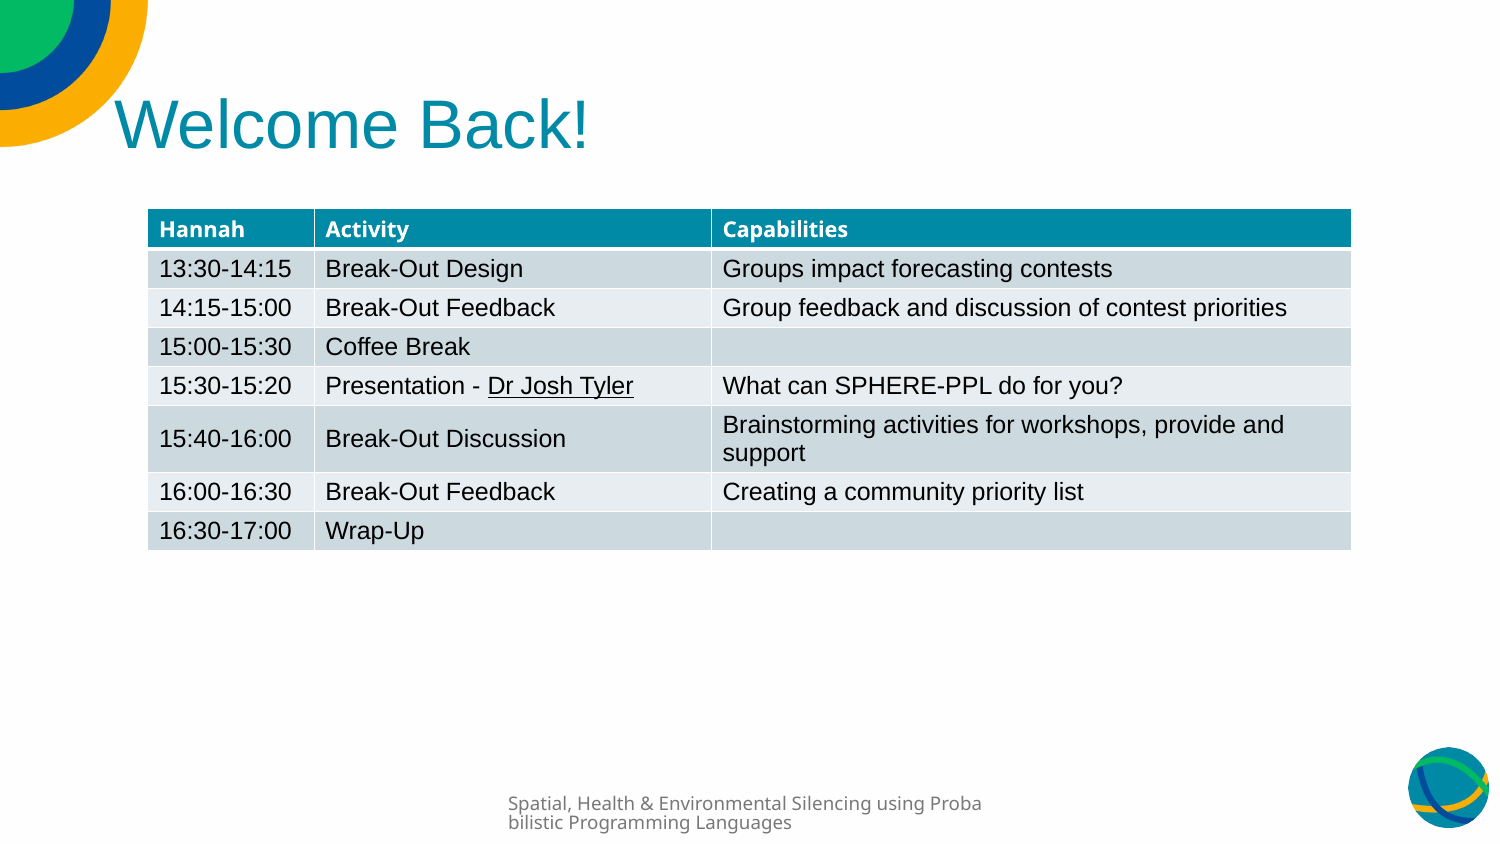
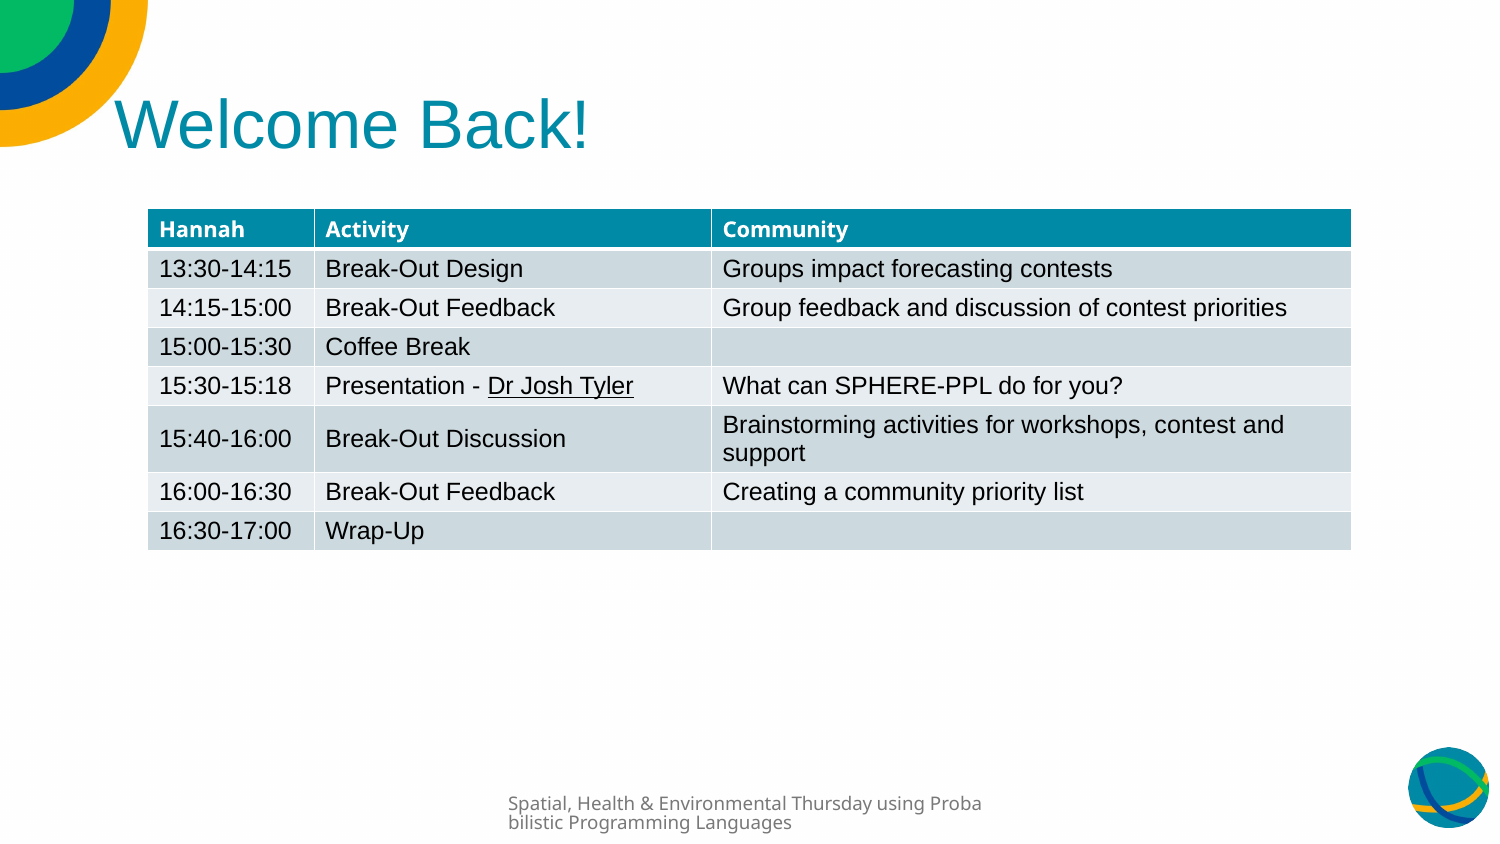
Activity Capabilities: Capabilities -> Community
15:30-15:20: 15:30-15:20 -> 15:30-15:18
workshops provide: provide -> contest
Silencing: Silencing -> Thursday
